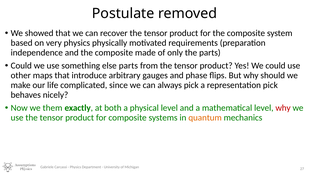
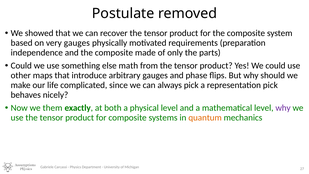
very physics: physics -> gauges
else parts: parts -> math
why at (283, 108) colour: red -> purple
